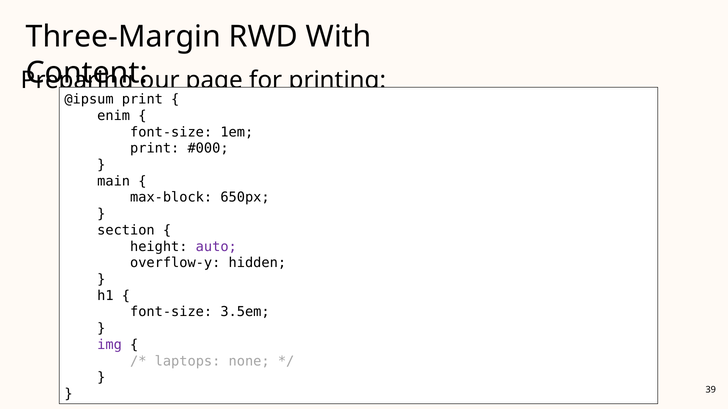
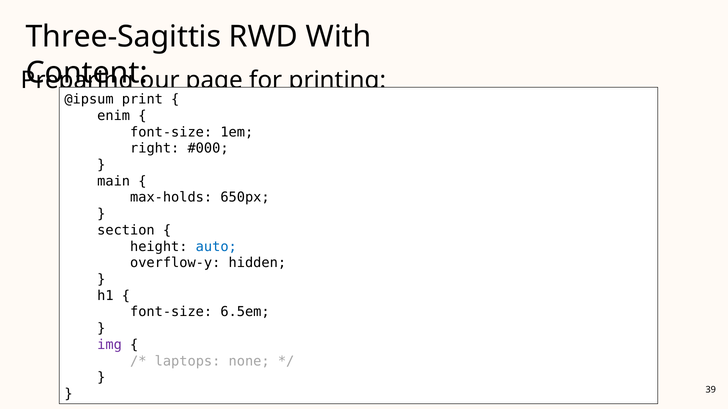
Three-Margin: Three-Margin -> Three-Sagittis
print at (155, 149): print -> right
max-block: max-block -> max-holds
auto colour: purple -> blue
3.5em: 3.5em -> 6.5em
